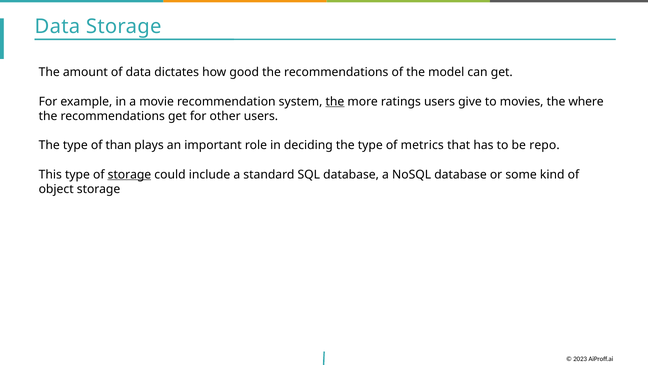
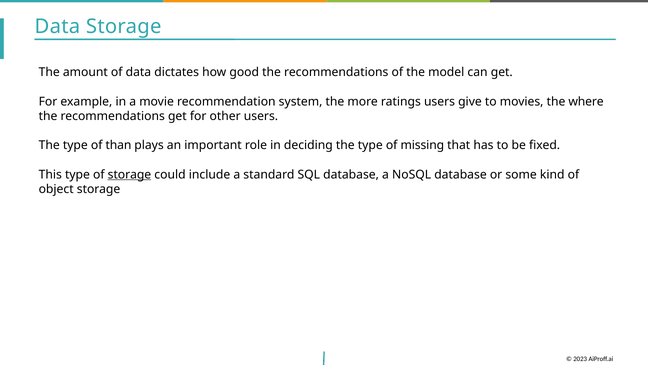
the at (335, 101) underline: present -> none
metrics: metrics -> missing
repo: repo -> fixed
